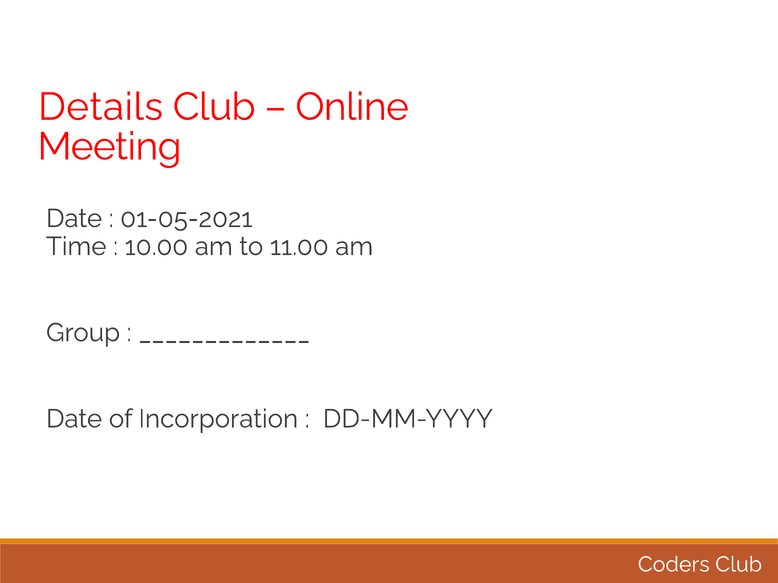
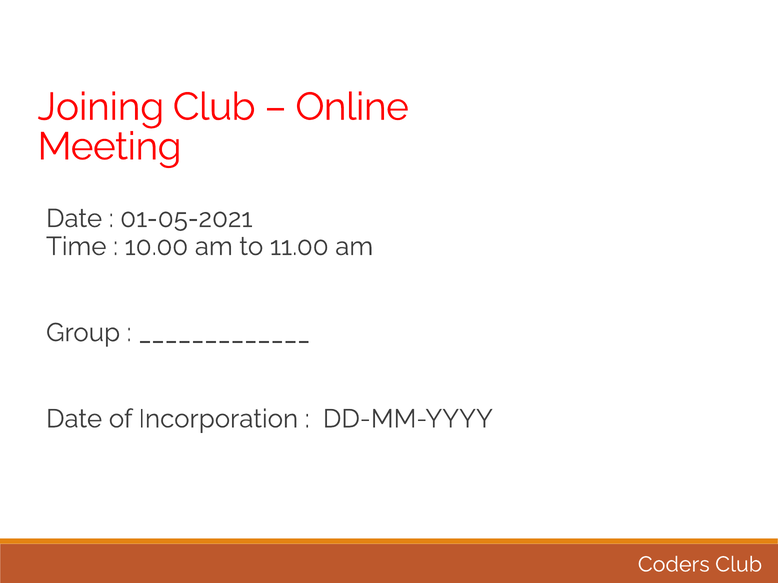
Details: Details -> Joining
